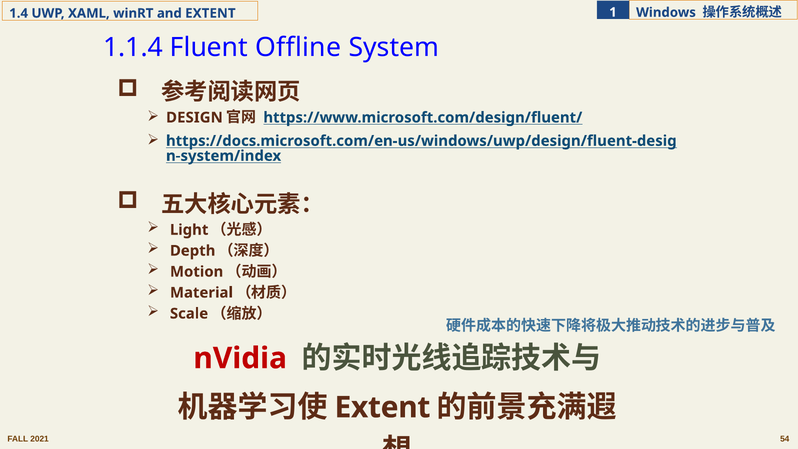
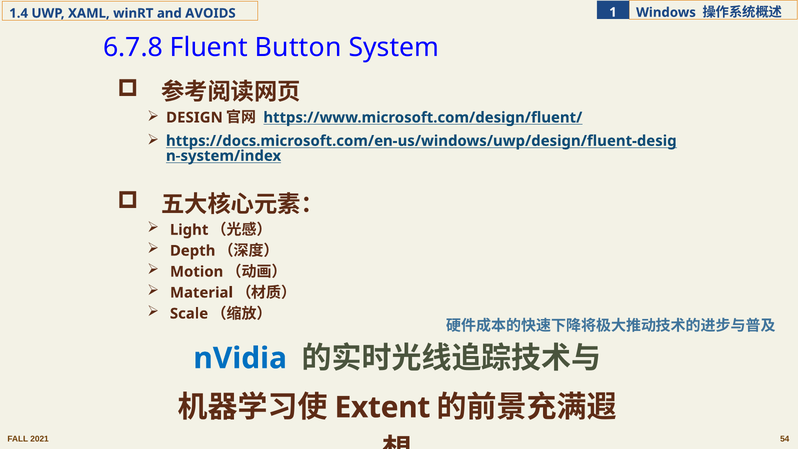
EXTENT at (210, 13): EXTENT -> AVOIDS
1.1.4: 1.1.4 -> 6.7.8
Offline: Offline -> Button
nVidia colour: red -> blue
